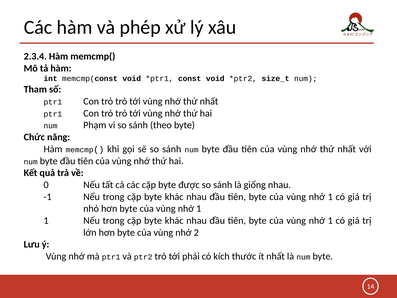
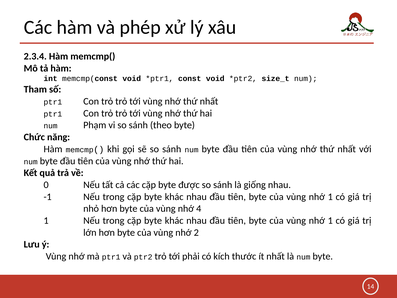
1 at (199, 208): 1 -> 4
